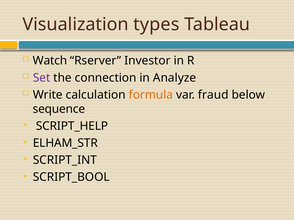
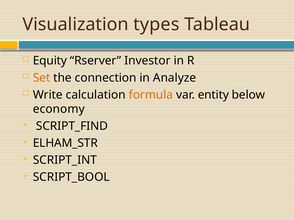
Watch: Watch -> Equity
Set colour: purple -> orange
fraud: fraud -> entity
sequence: sequence -> economy
SCRIPT_HELP: SCRIPT_HELP -> SCRIPT_FIND
